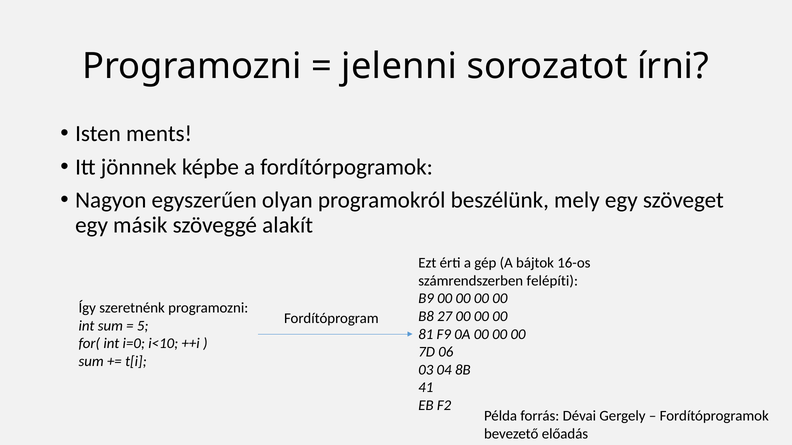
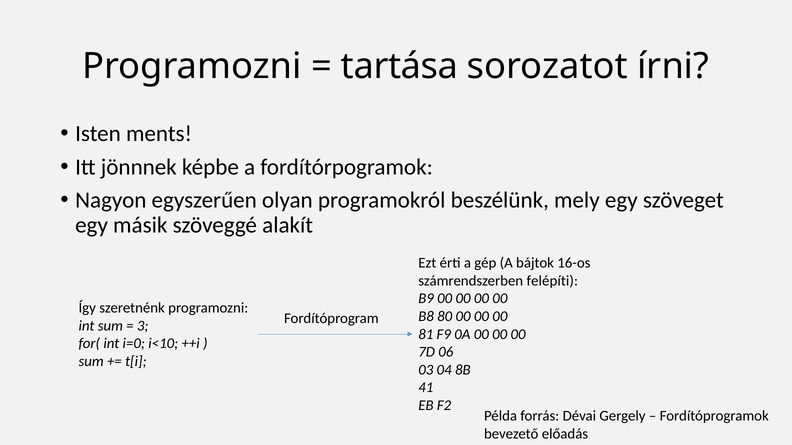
jelenni: jelenni -> tartása
27: 27 -> 80
5: 5 -> 3
